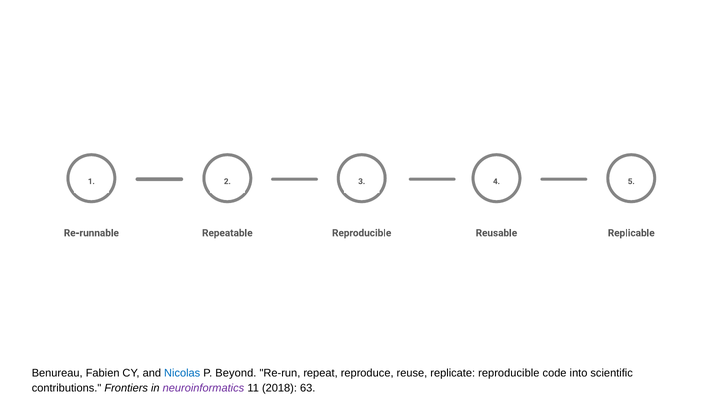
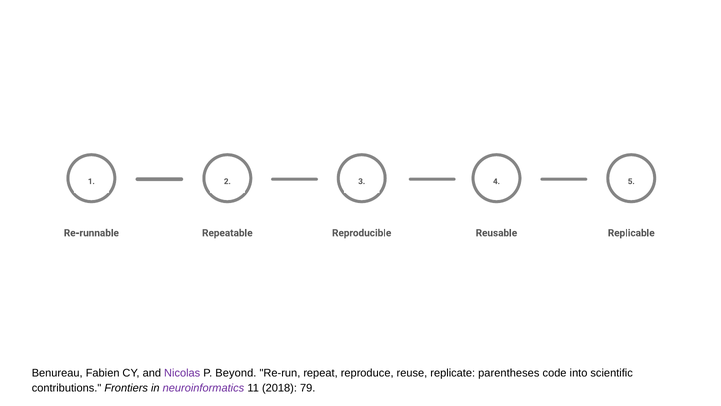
Nicolas colour: blue -> purple
replicate reproducible: reproducible -> parentheses
63: 63 -> 79
